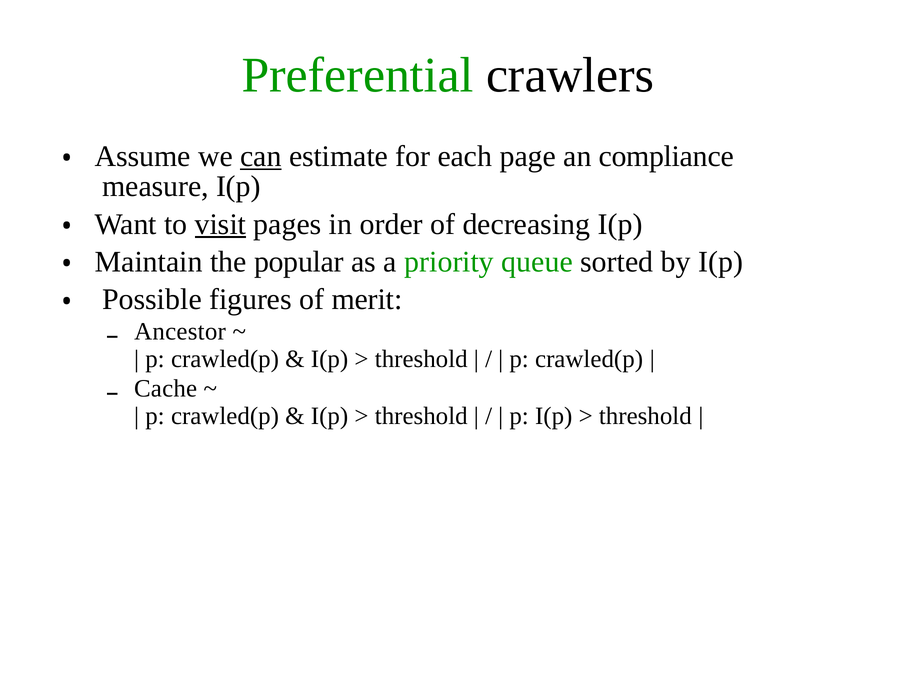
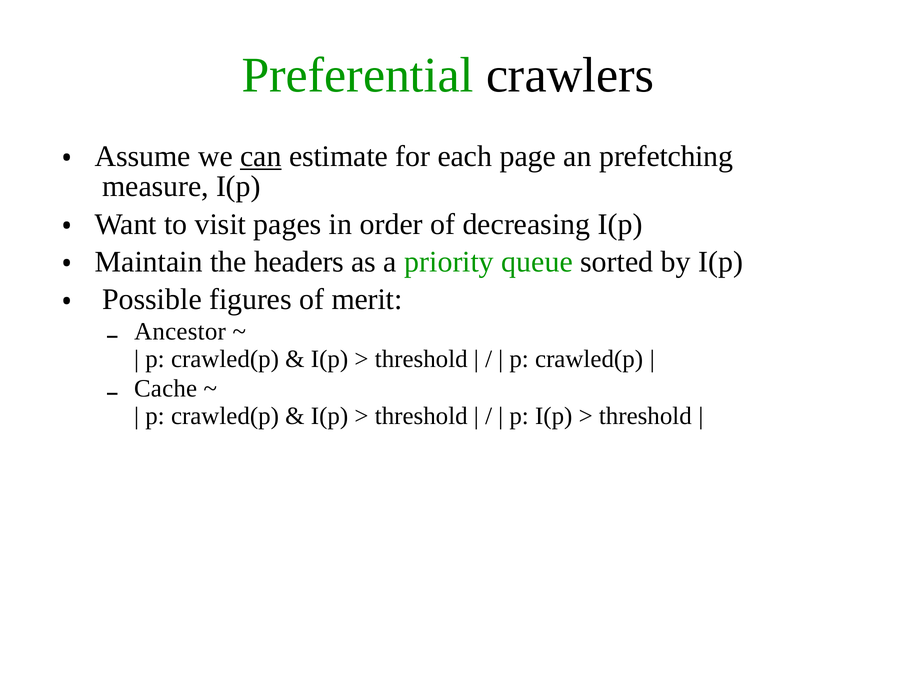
compliance: compliance -> prefetching
visit underline: present -> none
popular: popular -> headers
